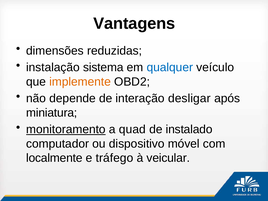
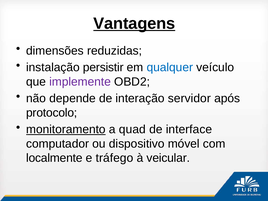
Vantagens underline: none -> present
sistema: sistema -> persistir
implemente colour: orange -> purple
desligar: desligar -> servidor
miniatura: miniatura -> protocolo
instalado: instalado -> interface
